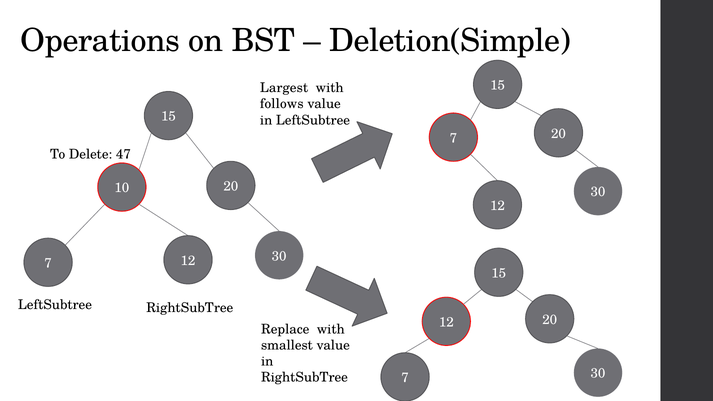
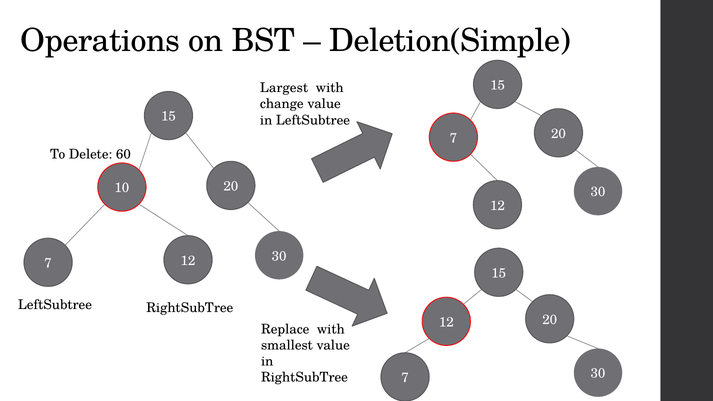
follows: follows -> change
47: 47 -> 60
